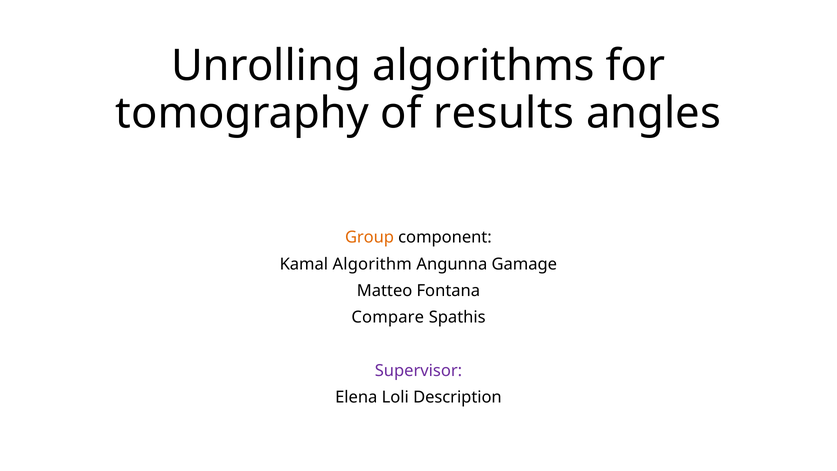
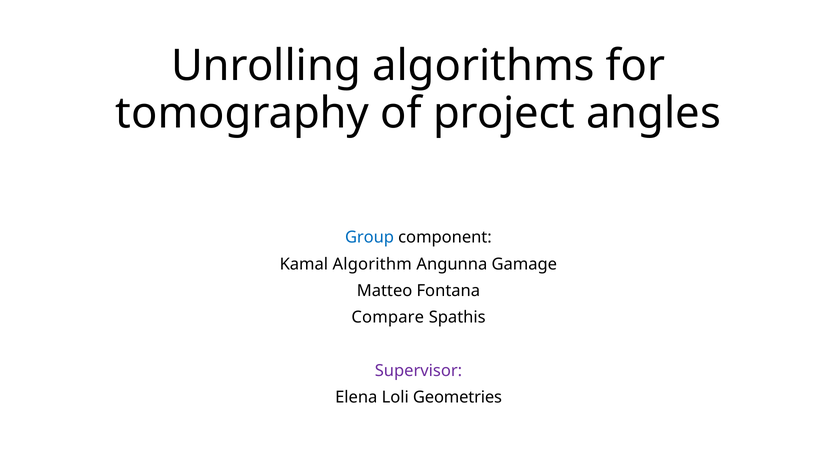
results: results -> project
Group colour: orange -> blue
Description: Description -> Geometries
